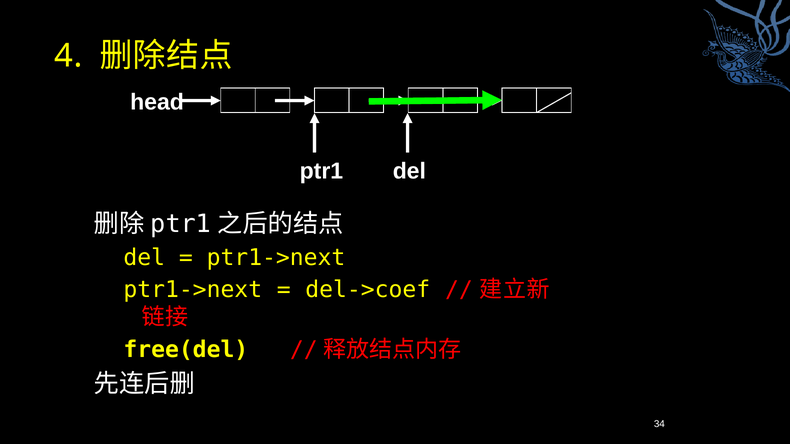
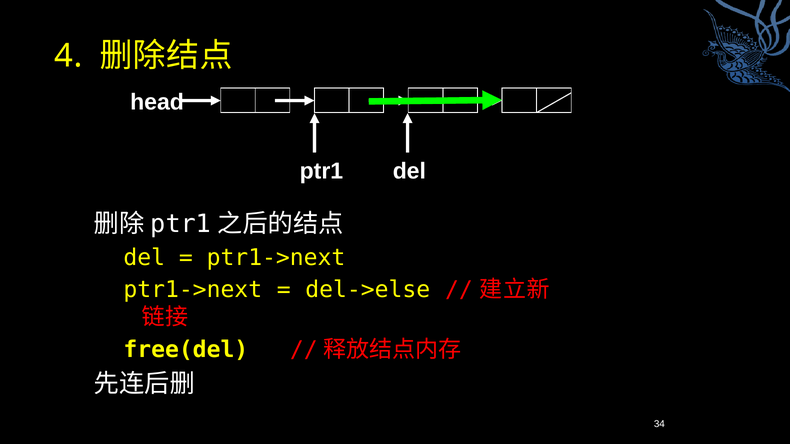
del->coef: del->coef -> del->else
